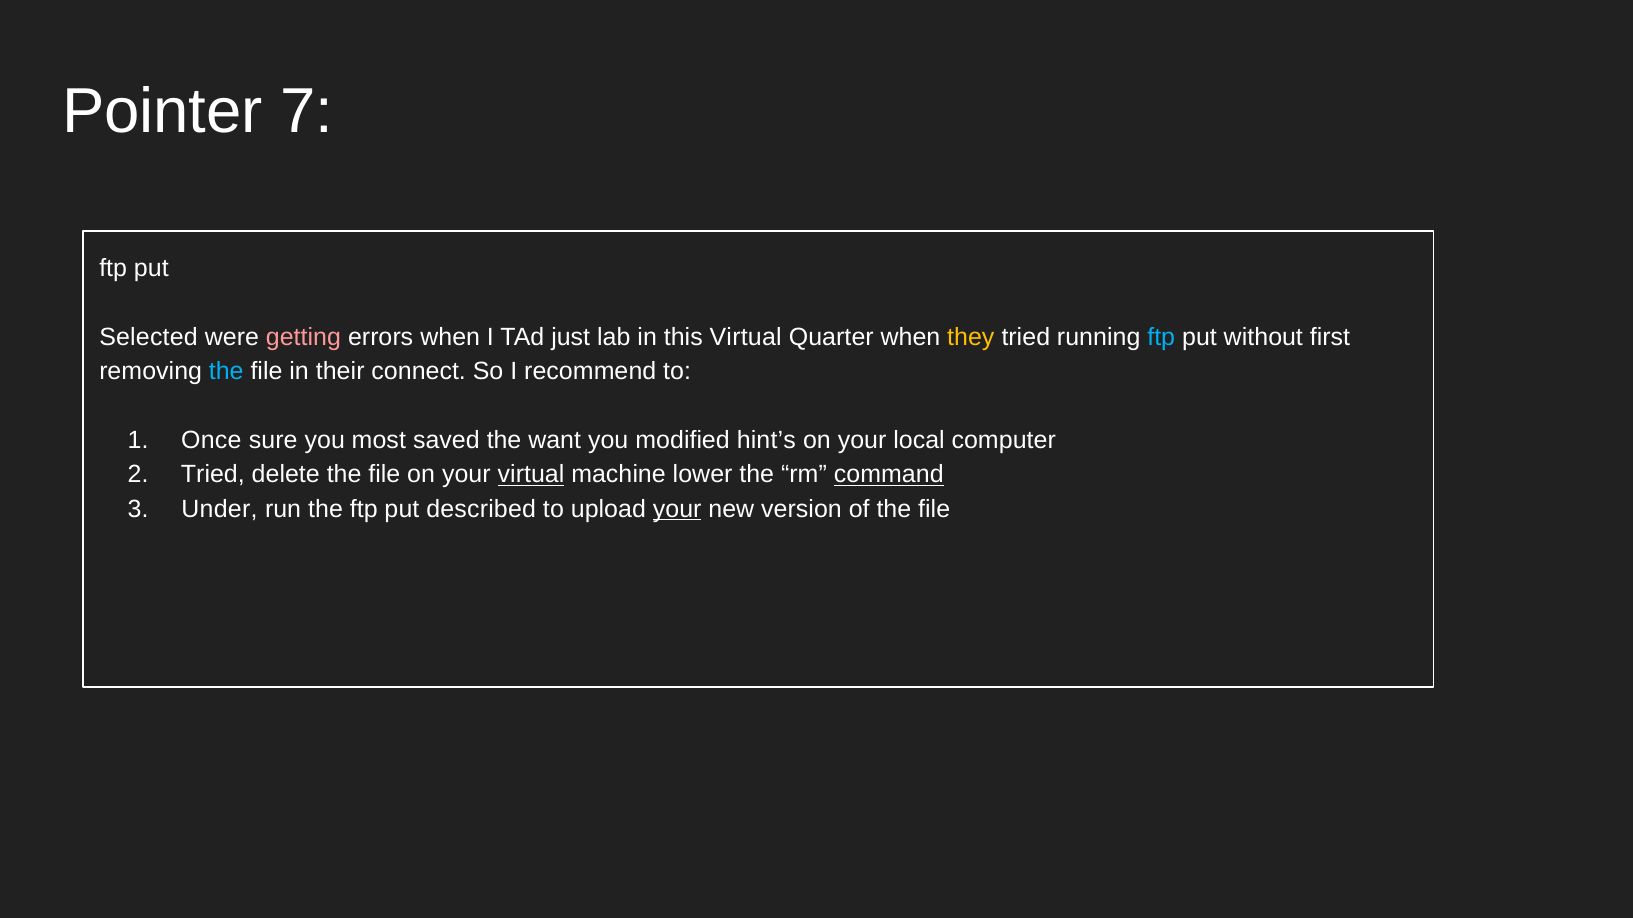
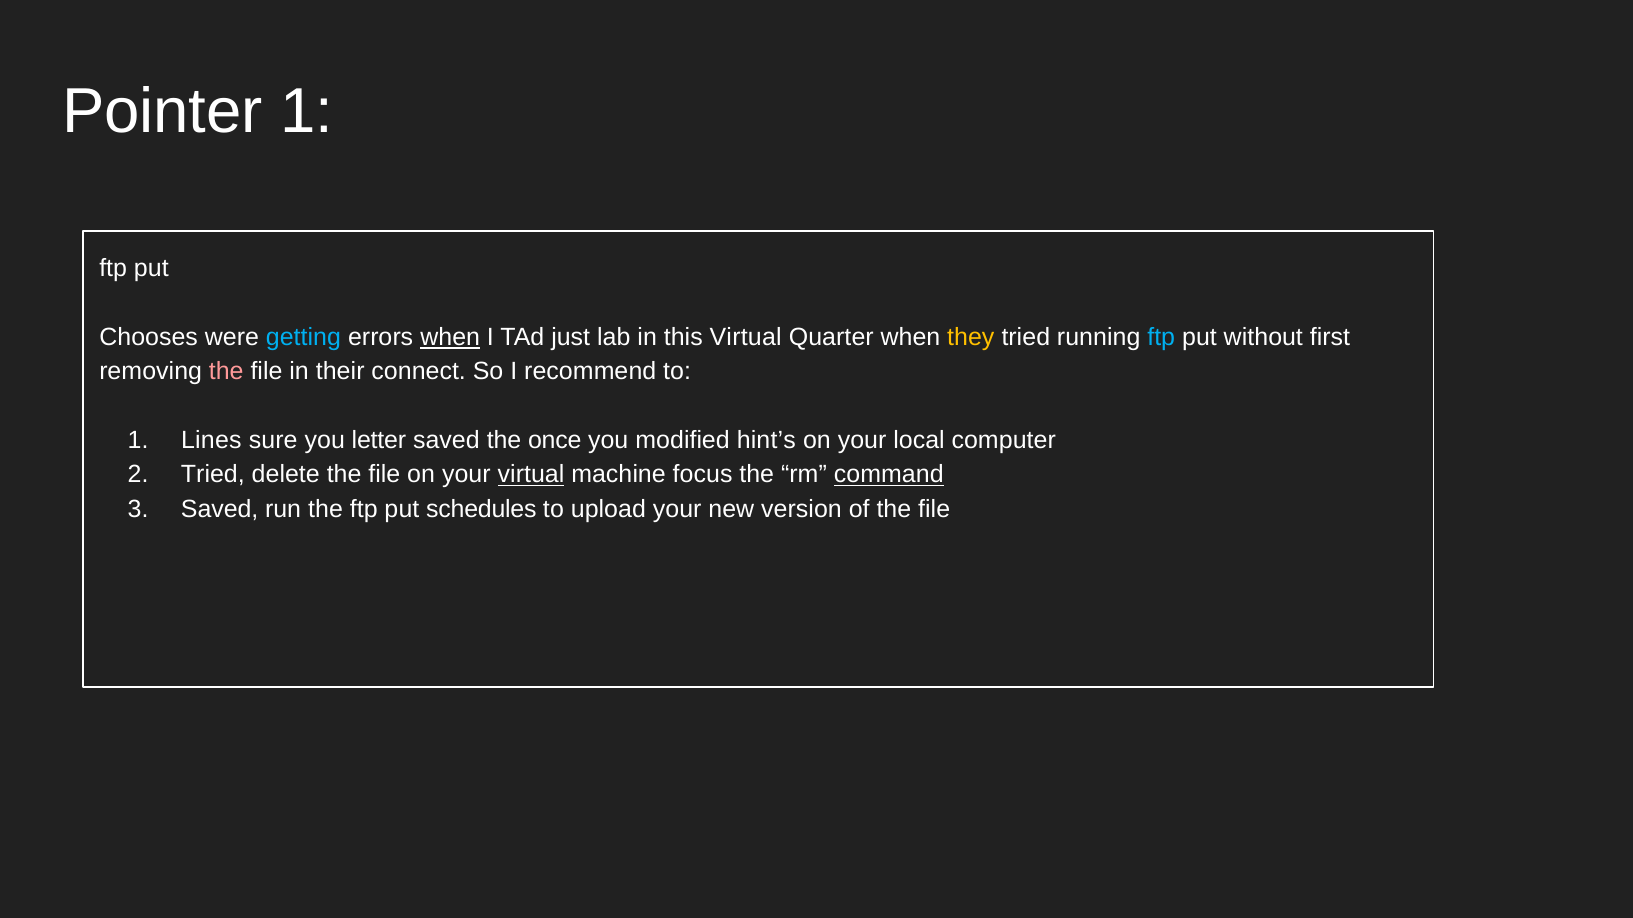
Pointer 7: 7 -> 1
Selected: Selected -> Chooses
getting colour: pink -> light blue
when at (450, 337) underline: none -> present
the at (226, 372) colour: light blue -> pink
Once: Once -> Lines
most: most -> letter
want: want -> once
lower: lower -> focus
Under at (220, 509): Under -> Saved
described: described -> schedules
your at (677, 509) underline: present -> none
